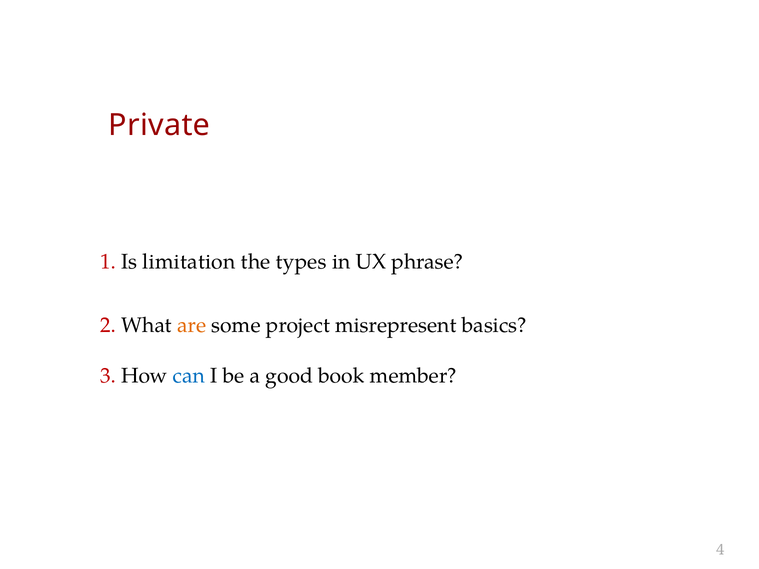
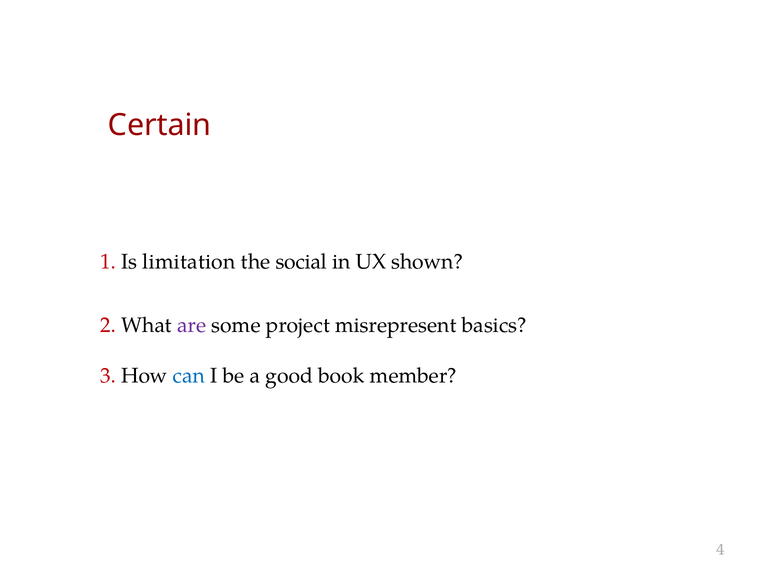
Private: Private -> Certain
types: types -> social
phrase: phrase -> shown
are colour: orange -> purple
